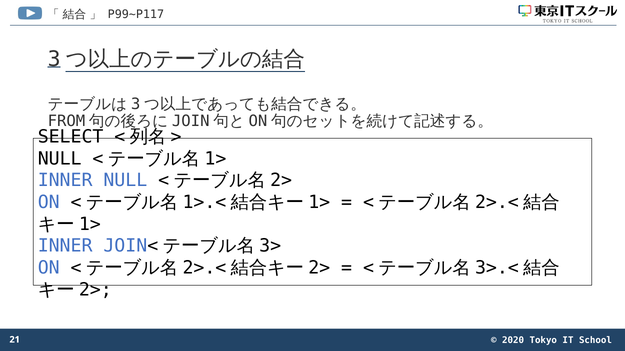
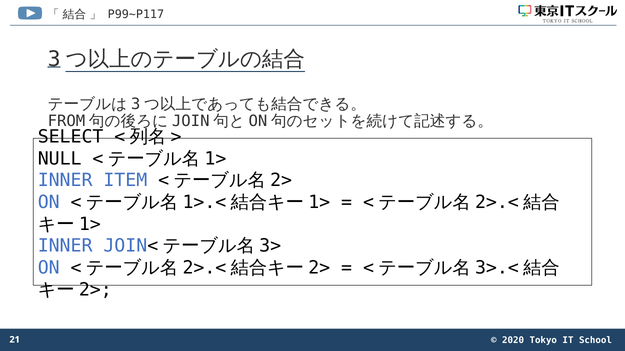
INNER NULL: NULL -> ITEM
